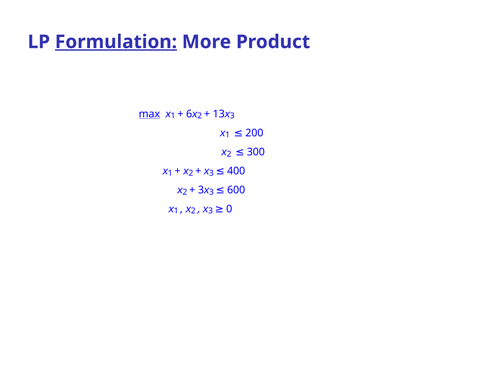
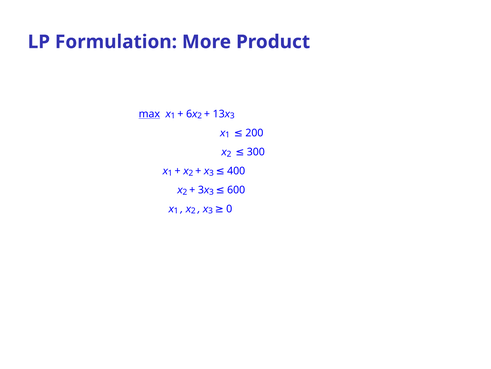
Formulation underline: present -> none
